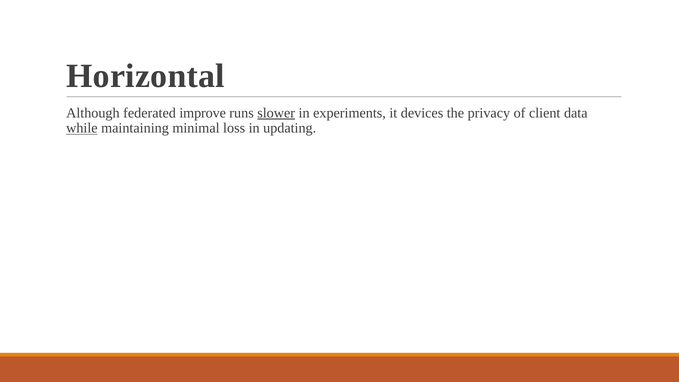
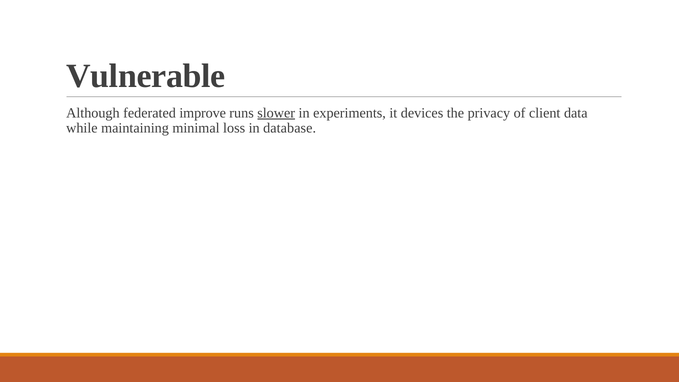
Horizontal: Horizontal -> Vulnerable
while underline: present -> none
updating: updating -> database
